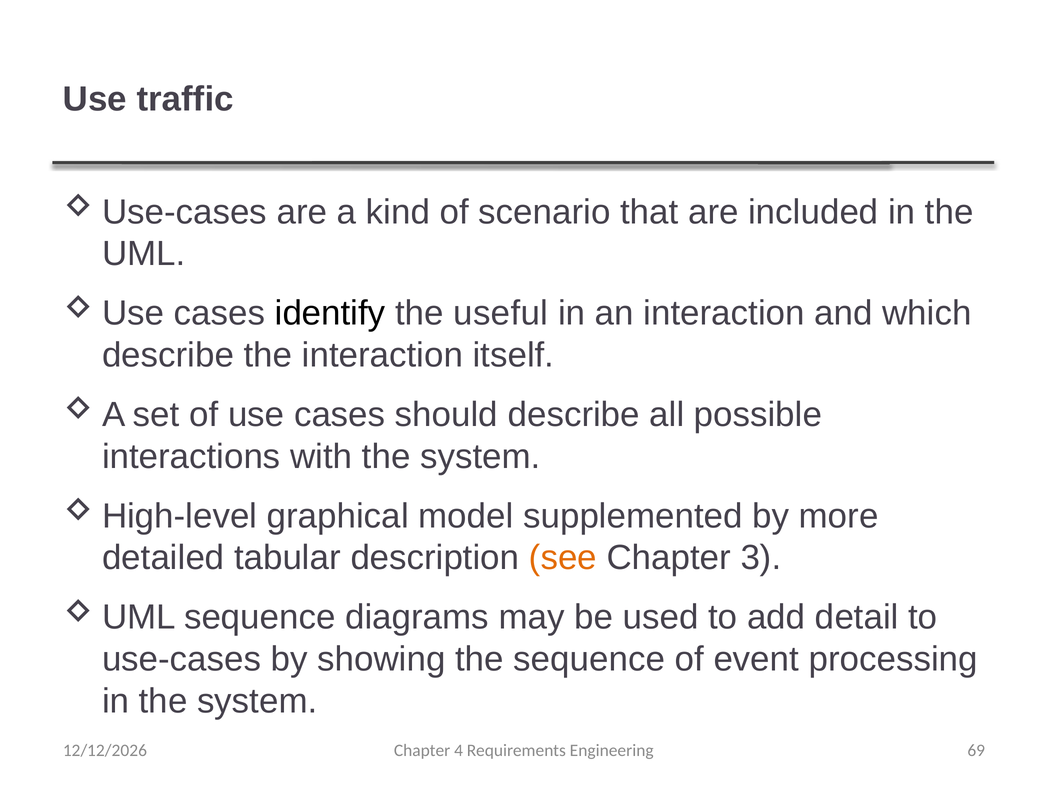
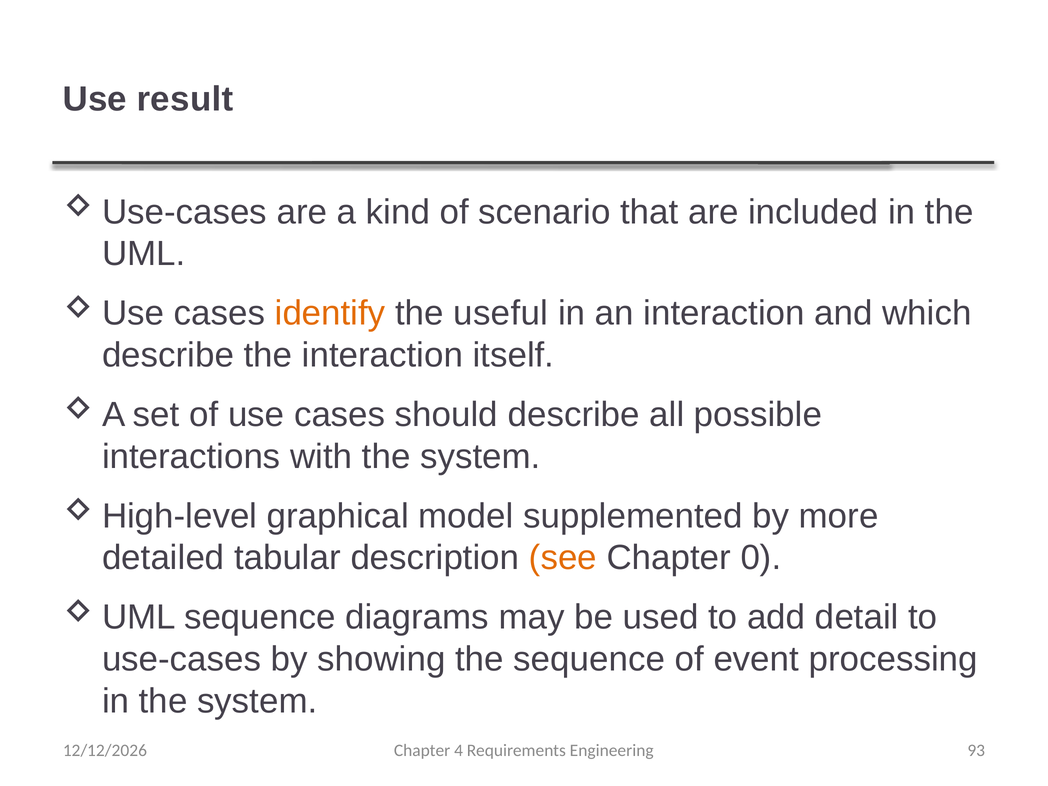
traffic: traffic -> result
identify colour: black -> orange
3: 3 -> 0
69: 69 -> 93
